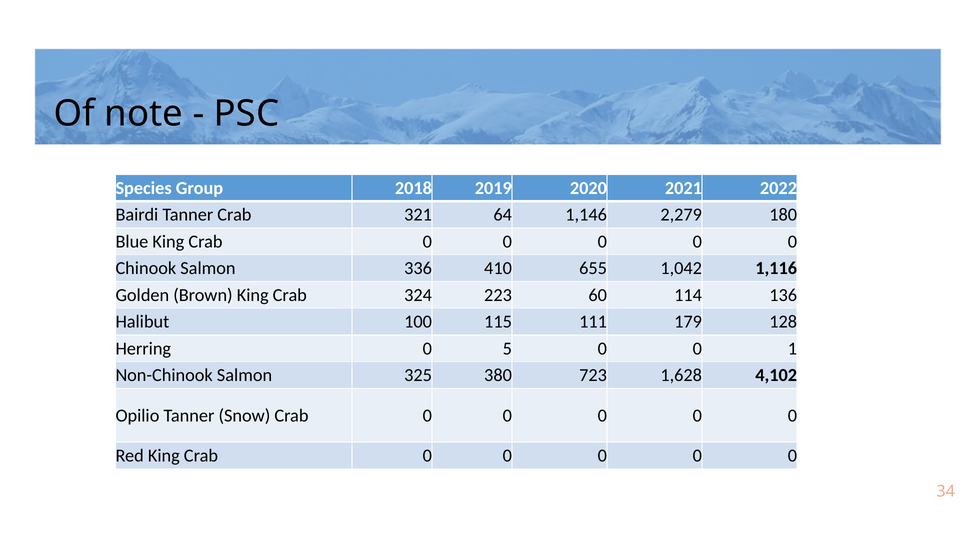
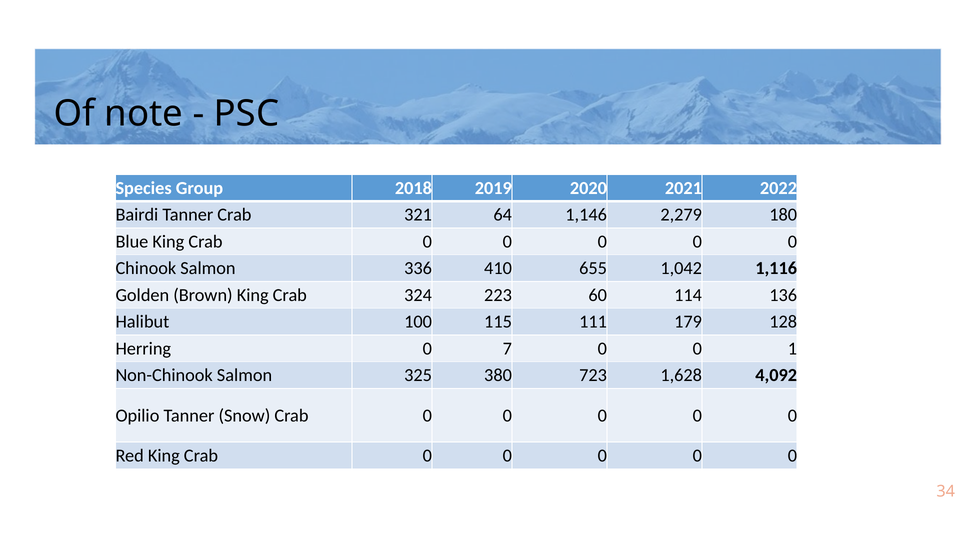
5: 5 -> 7
4,102: 4,102 -> 4,092
